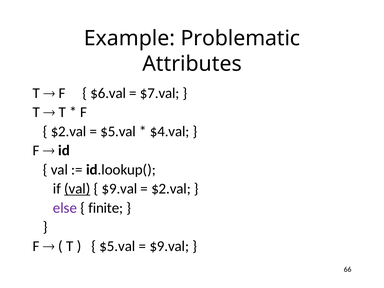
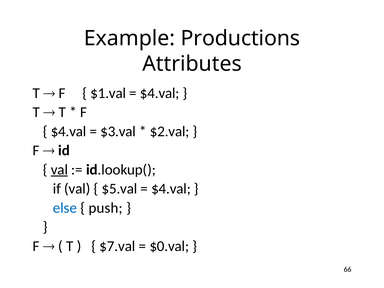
Problematic: Problematic -> Productions
$6.val: $6.val -> $1.val
$7.val at (160, 93): $7.val -> $4.val
$2.val at (69, 131): $2.val -> $4.val
$5.val at (118, 131): $5.val -> $3.val
$4.val: $4.val -> $2.val
val at (59, 170) underline: none -> present
val at (77, 189) underline: present -> none
$9.val at (119, 189): $9.val -> $5.val
$2.val at (171, 189): $2.val -> $4.val
else colour: purple -> blue
finite: finite -> push
$5.val at (117, 246): $5.val -> $7.val
$9.val at (169, 246): $9.val -> $0.val
